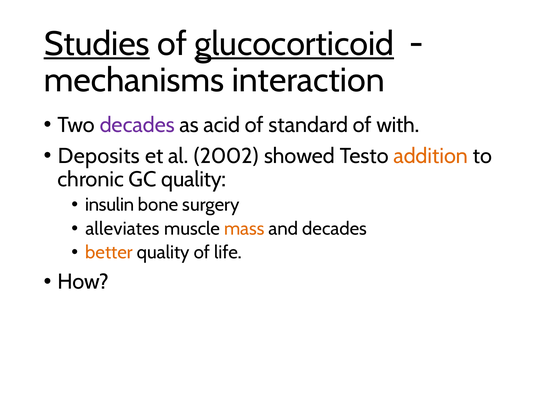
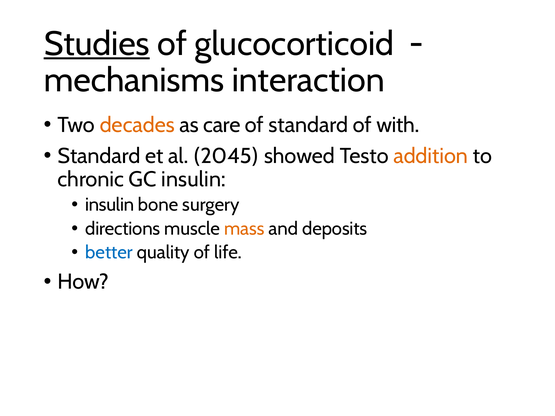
glucocorticoid underline: present -> none
decades at (137, 125) colour: purple -> orange
acid: acid -> care
Deposits at (99, 156): Deposits -> Standard
2002: 2002 -> 2045
GC quality: quality -> insulin
alleviates: alleviates -> directions
and decades: decades -> deposits
better colour: orange -> blue
